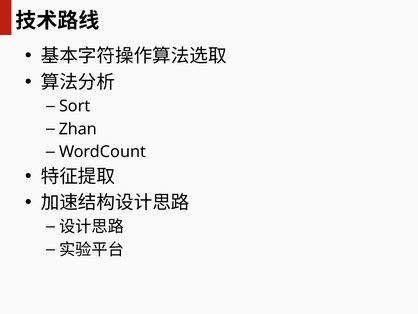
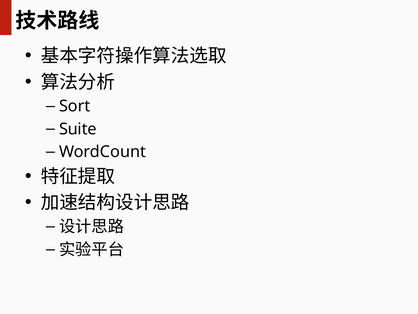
Zhan: Zhan -> Suite
